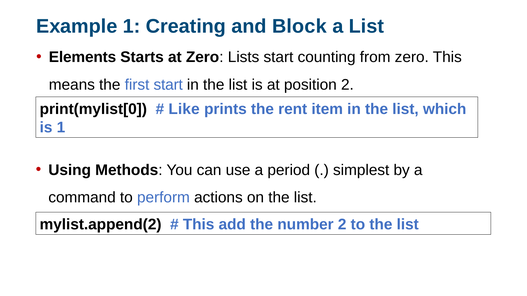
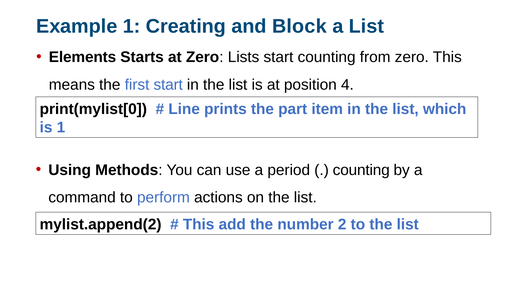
position 2: 2 -> 4
Like: Like -> Line
rent: rent -> part
simplest at (361, 170): simplest -> counting
